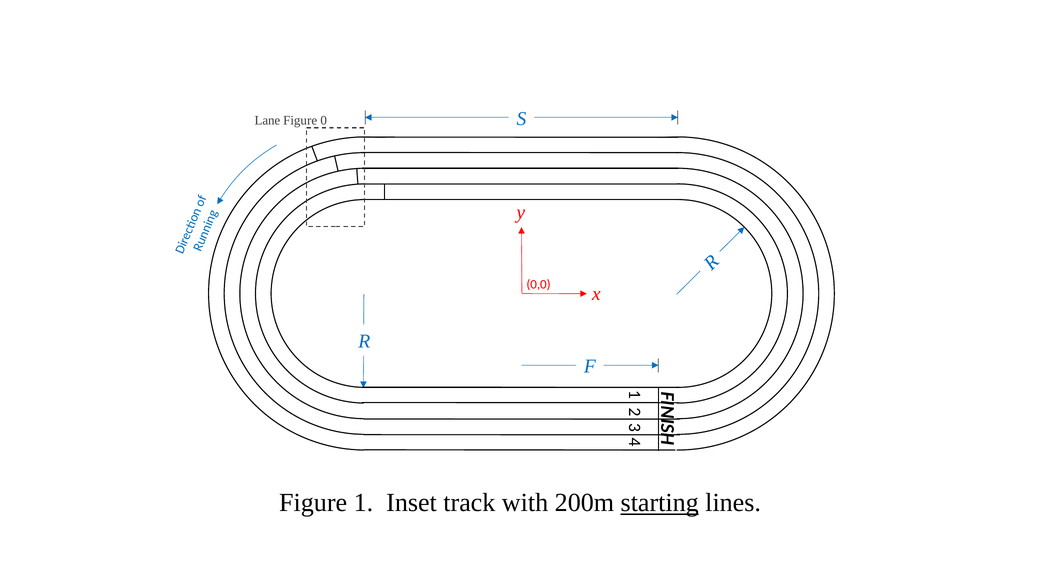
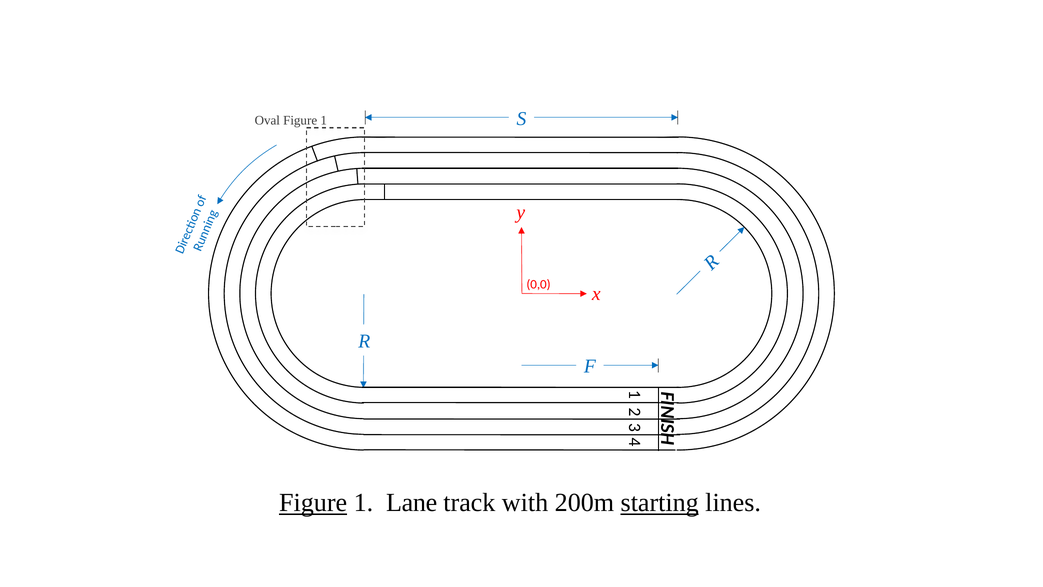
Lane: Lane -> Oval
0 at (324, 120): 0 -> 1
Figure at (313, 503) underline: none -> present
Inset: Inset -> Lane
